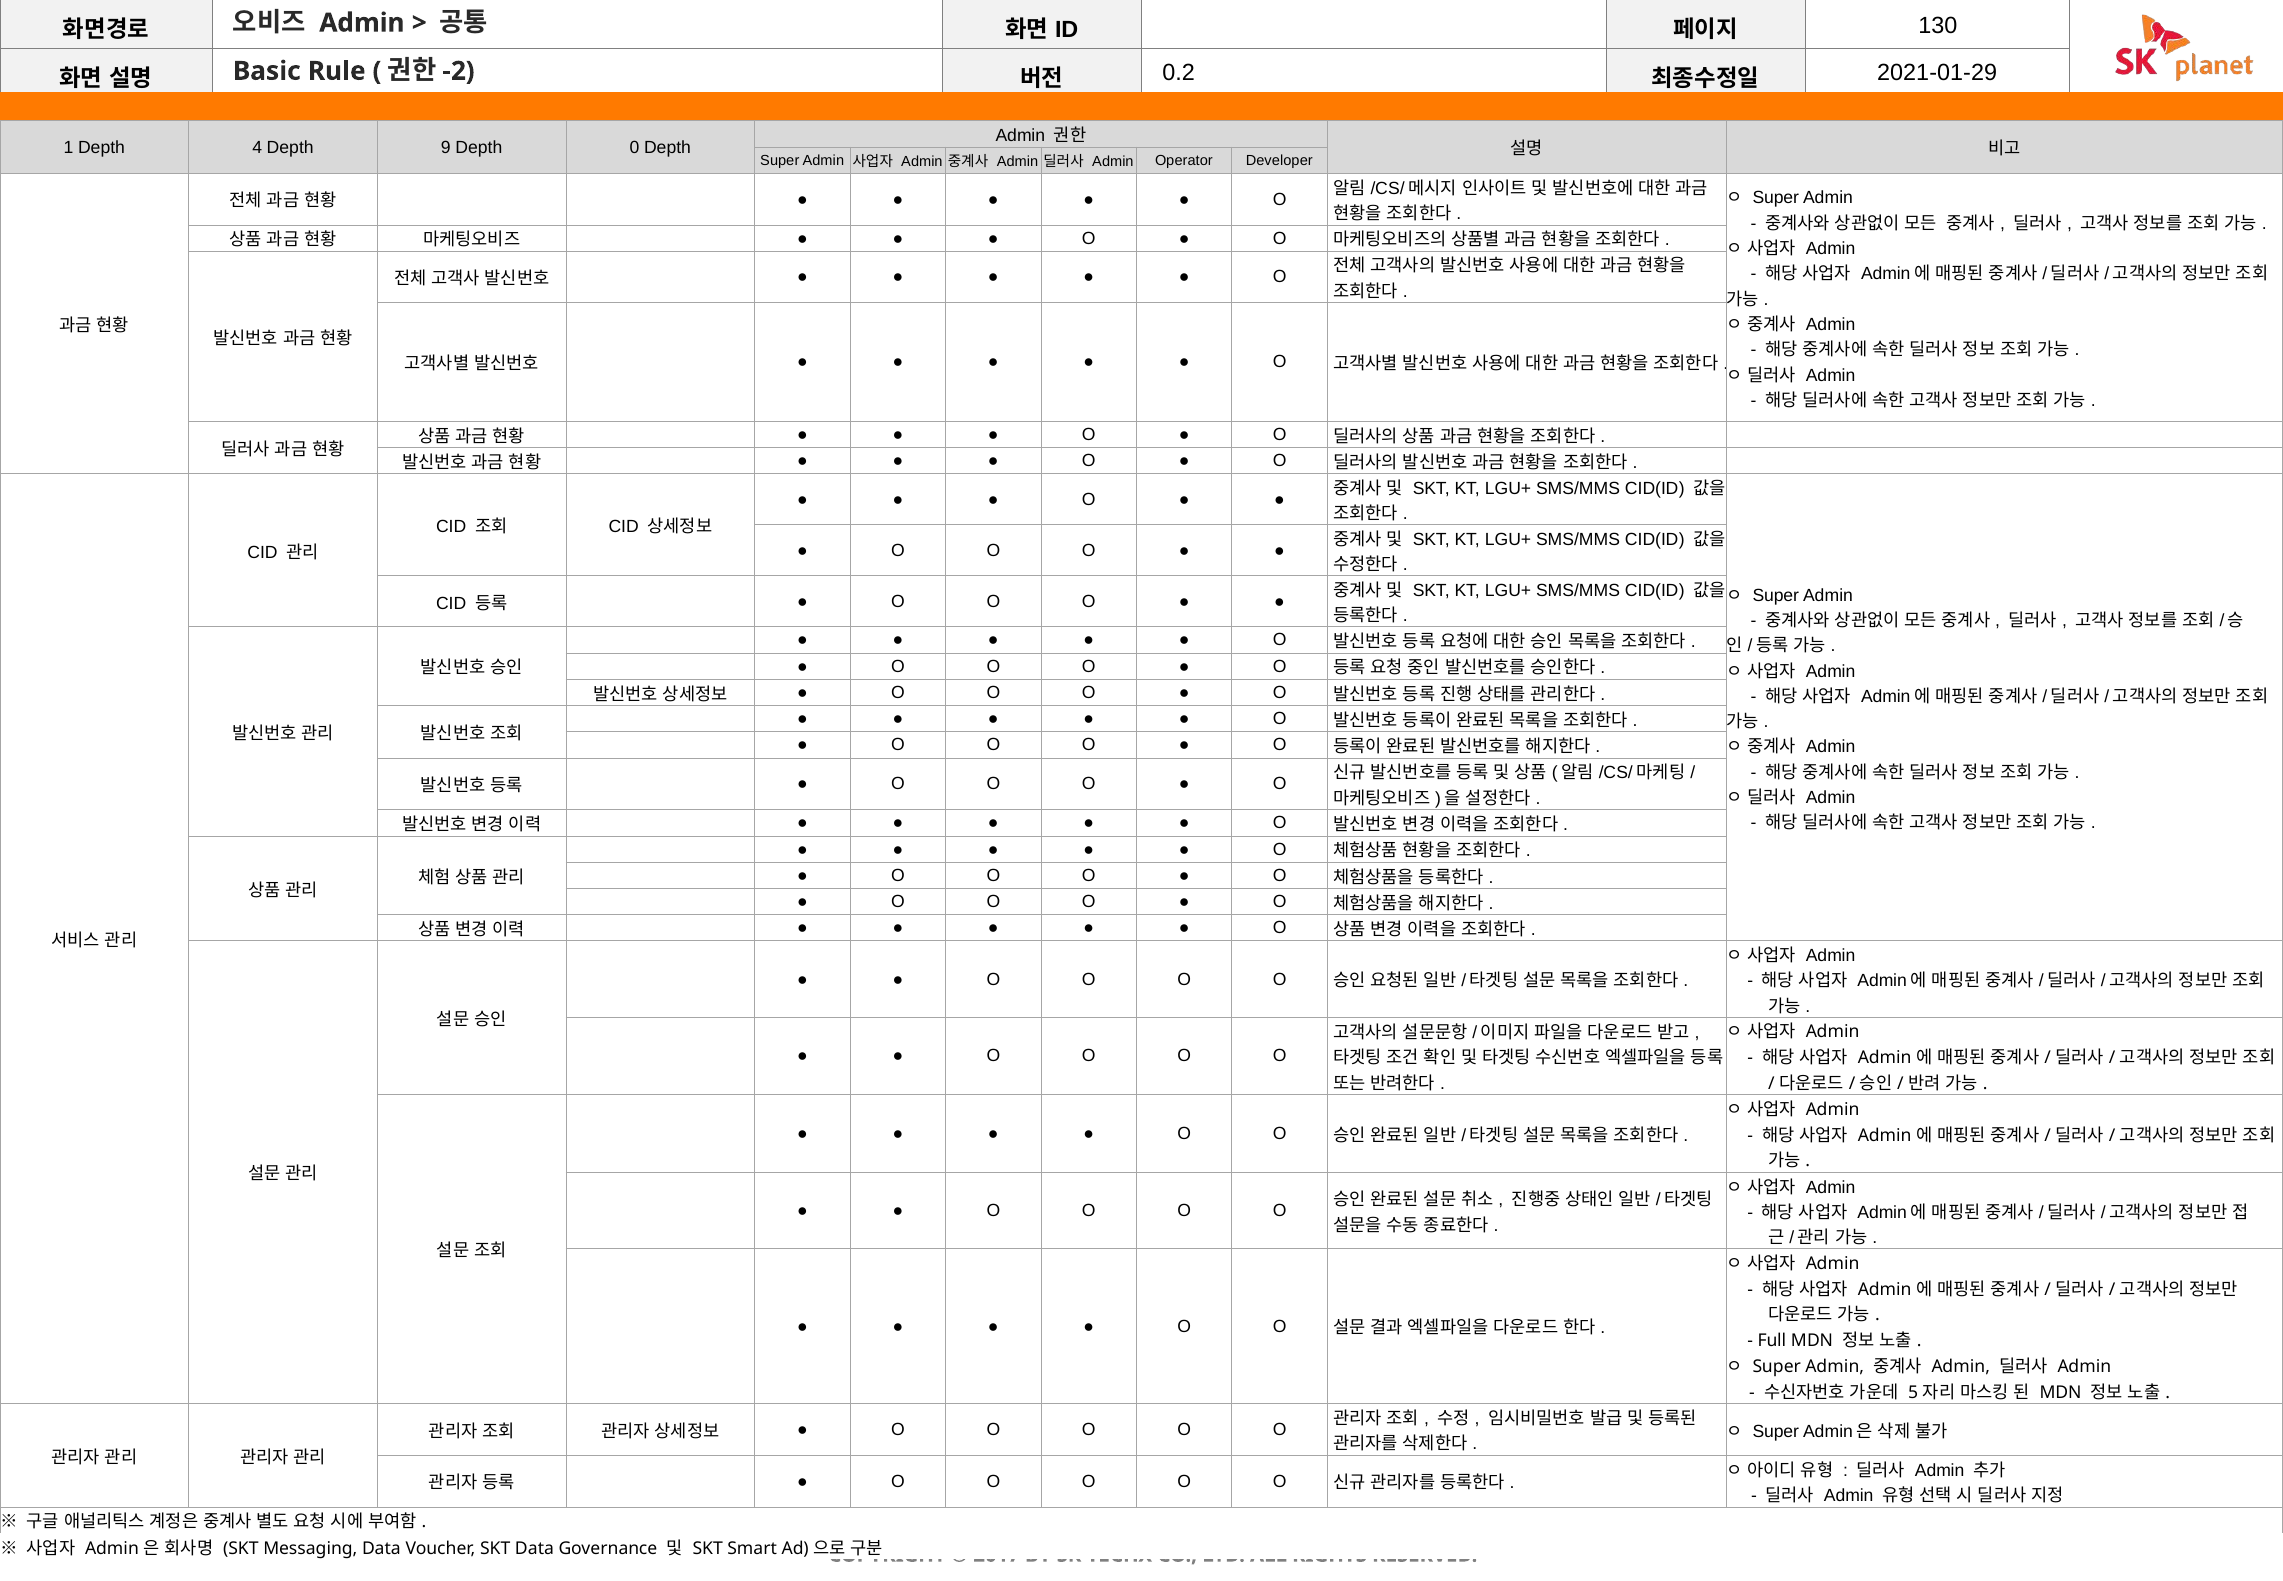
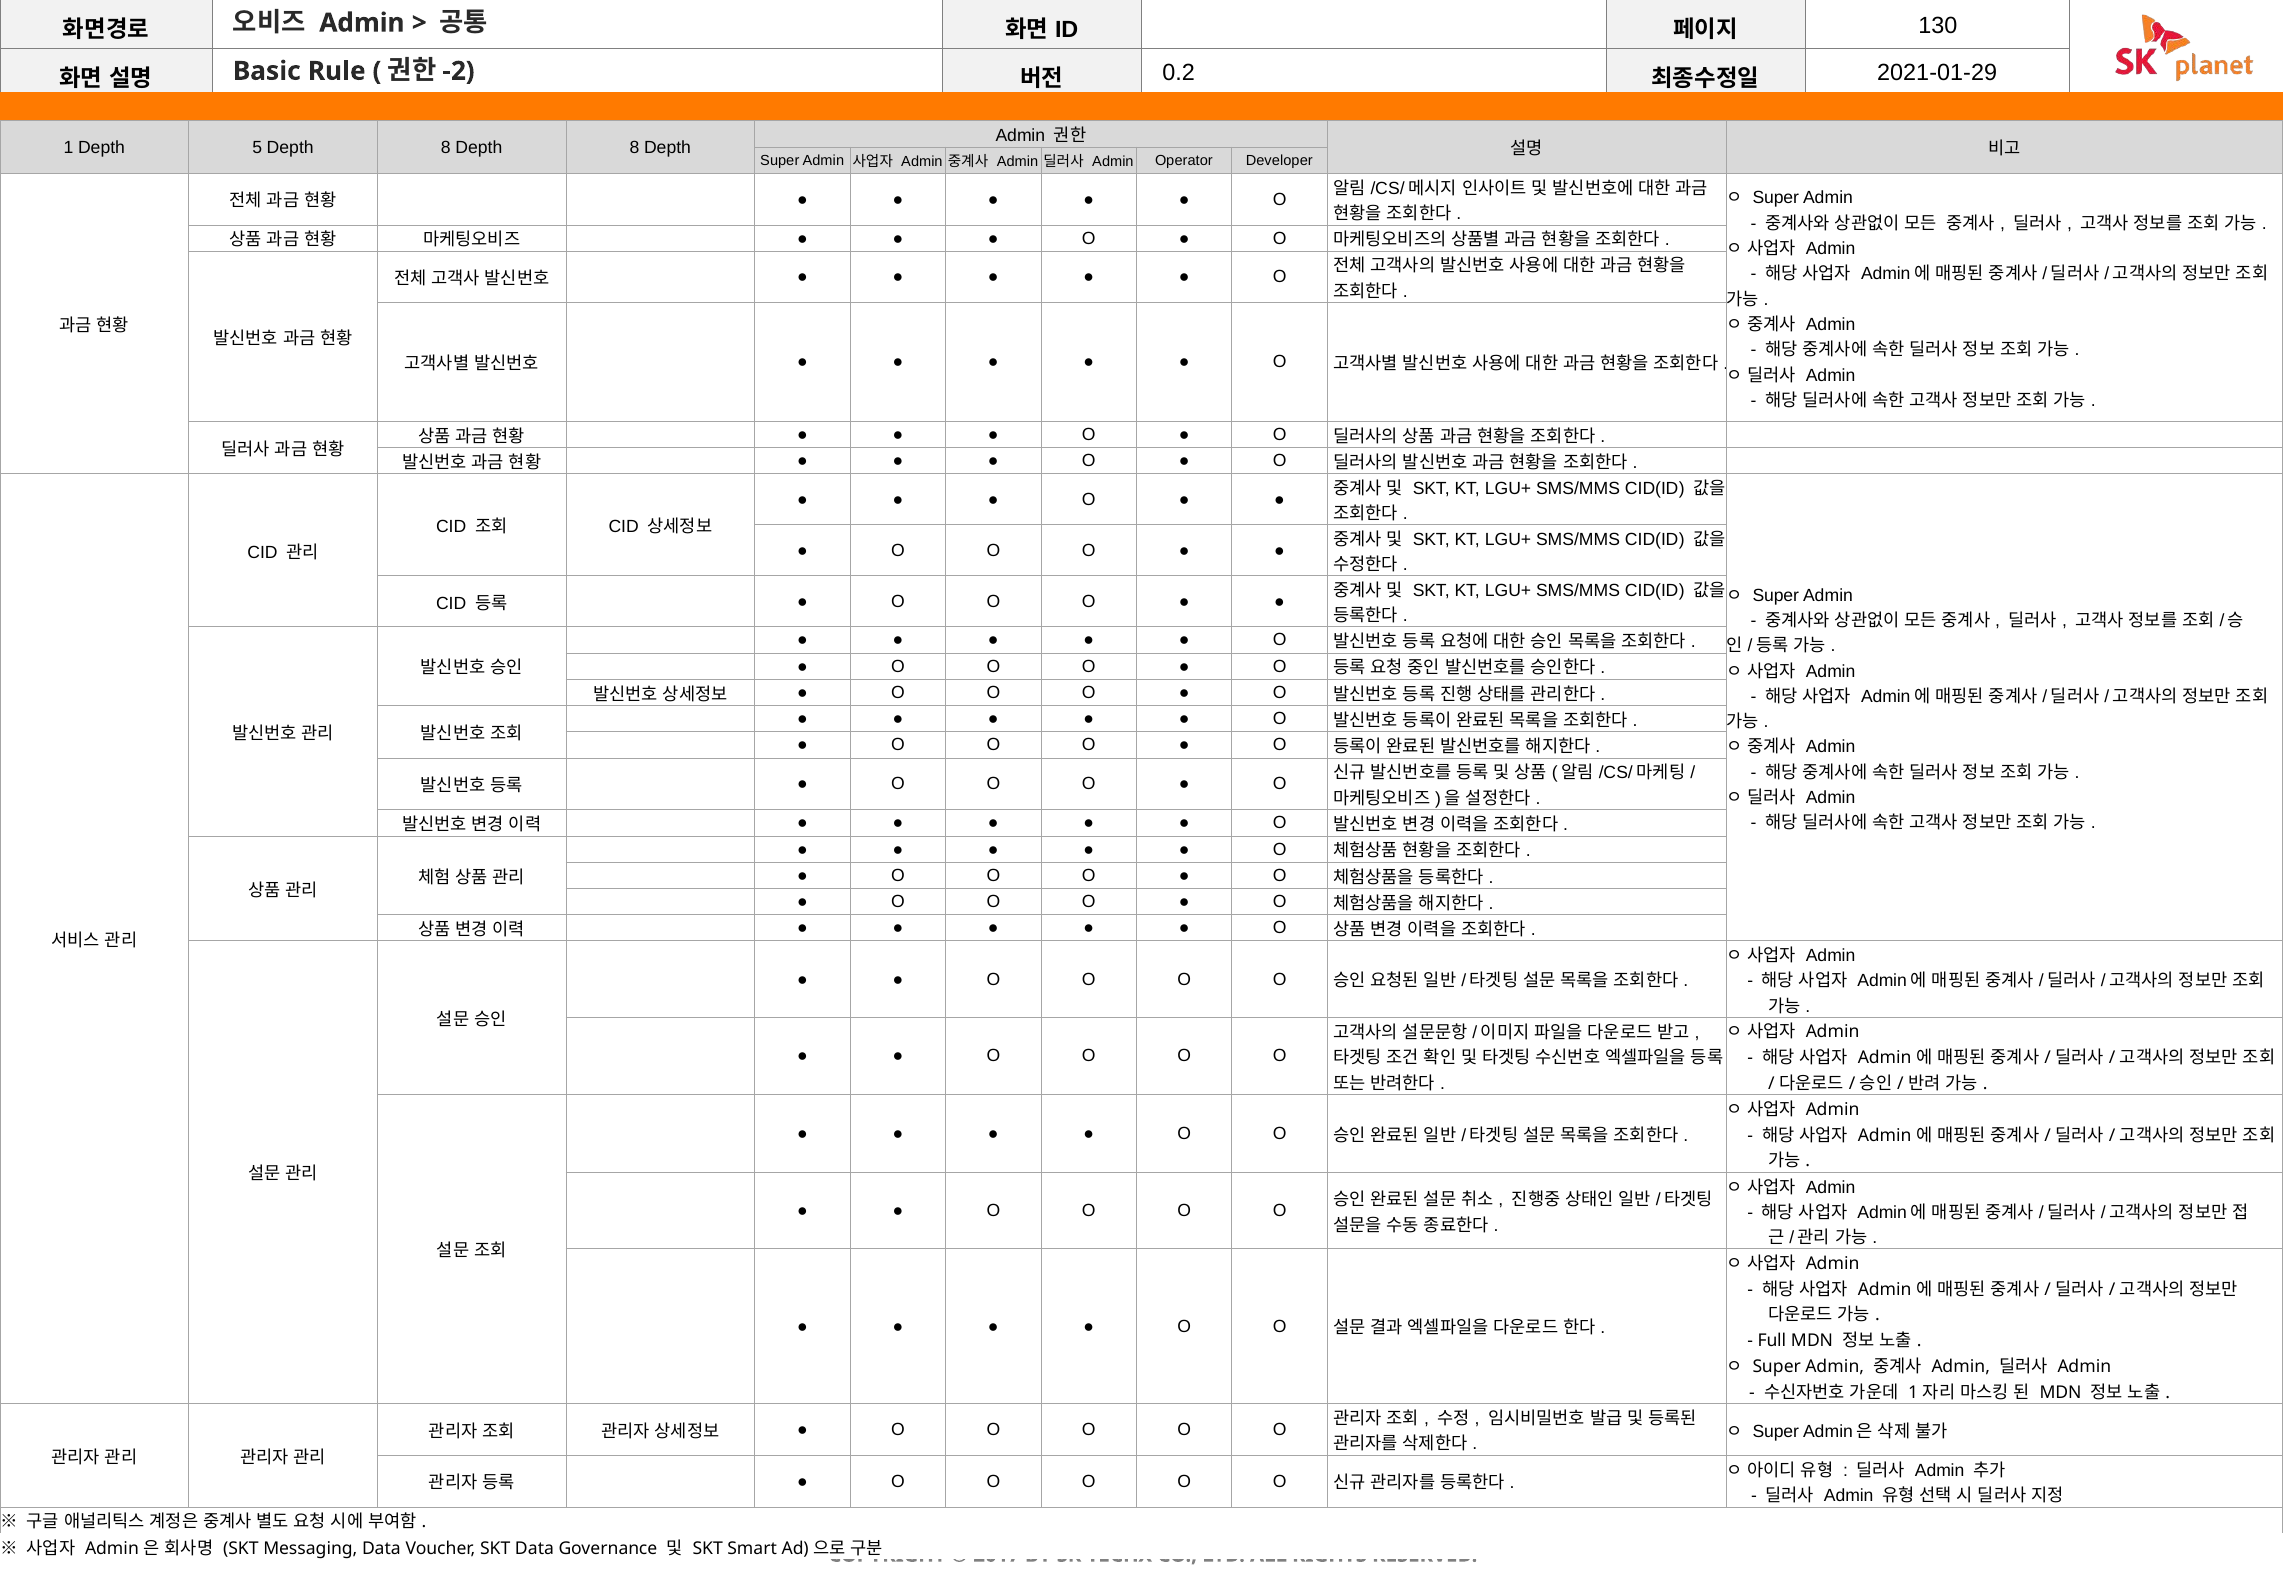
4: 4 -> 5
9 at (446, 147): 9 -> 8
0 at (635, 147): 0 -> 8
5 at (1913, 1392): 5 -> 1
